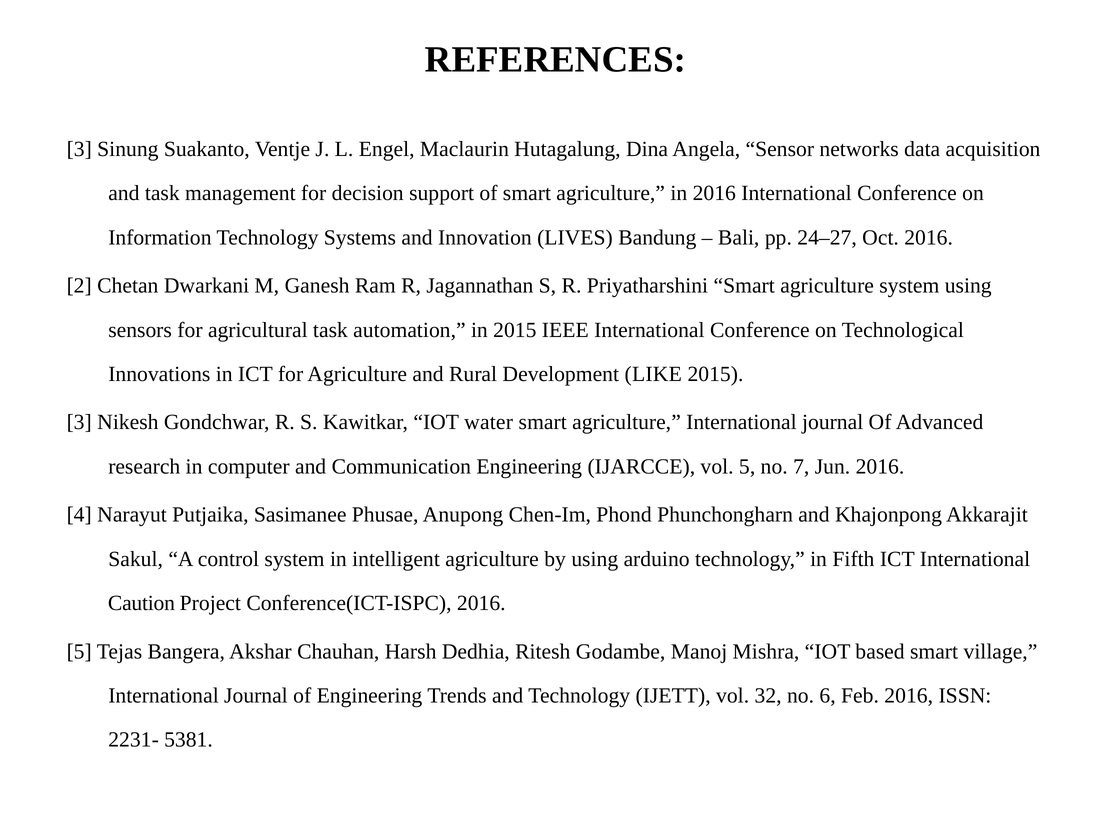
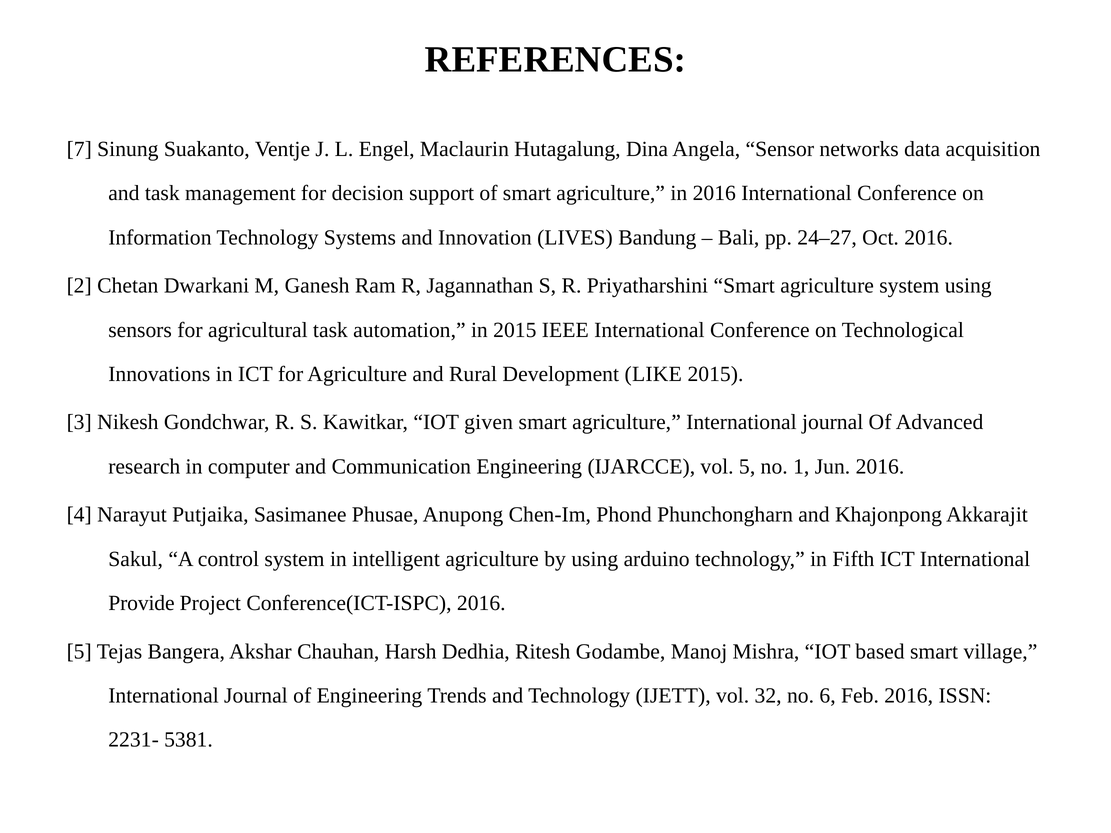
3 at (79, 149): 3 -> 7
water: water -> given
7: 7 -> 1
Caution: Caution -> Provide
